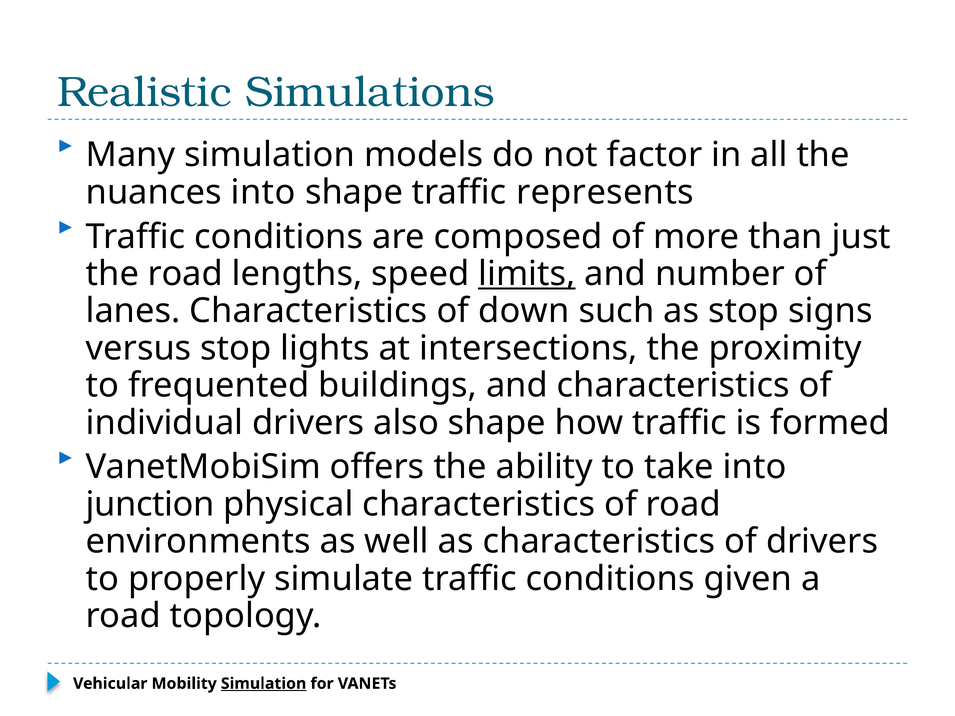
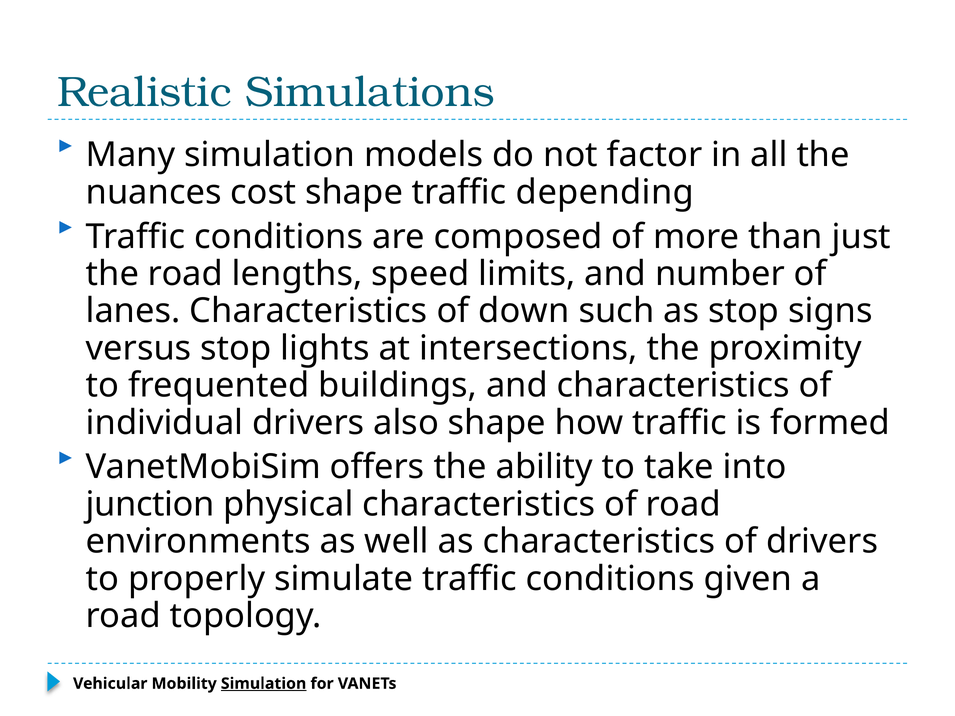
nuances into: into -> cost
represents: represents -> depending
limits underline: present -> none
